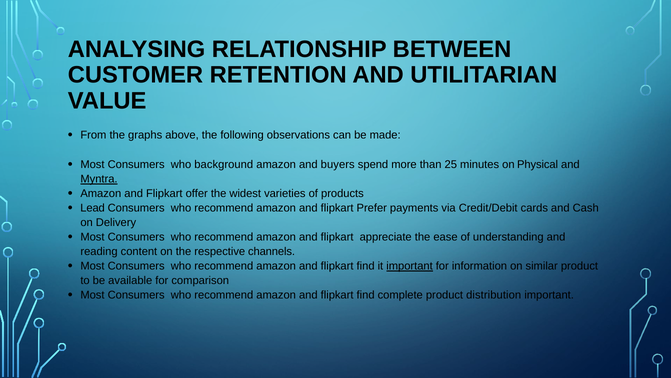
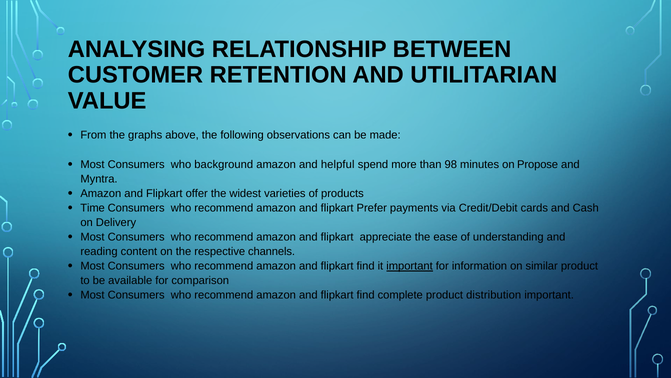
buyers: buyers -> helpful
25: 25 -> 98
Physical: Physical -> Propose
Myntra underline: present -> none
Lead: Lead -> Time
